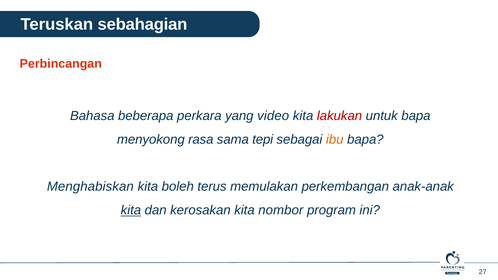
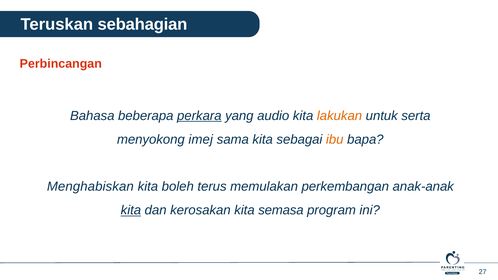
perkara underline: none -> present
video: video -> audio
lakukan colour: red -> orange
untuk bapa: bapa -> serta
rasa: rasa -> imej
sama tepi: tepi -> kita
nombor: nombor -> semasa
